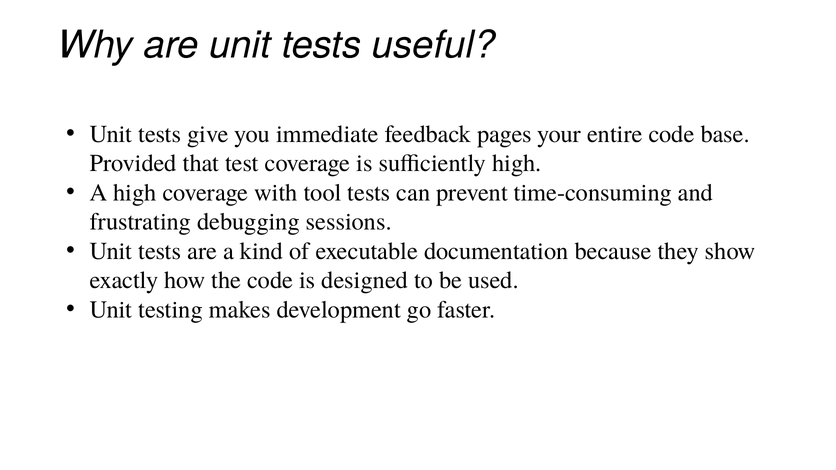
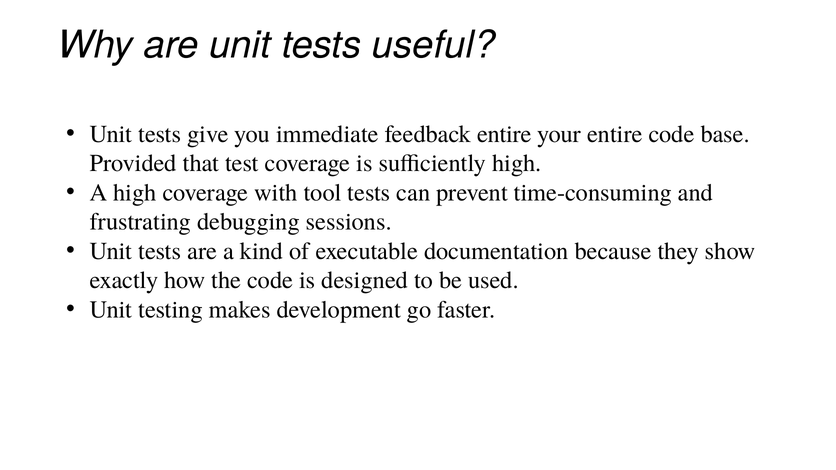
feedback pages: pages -> entire
